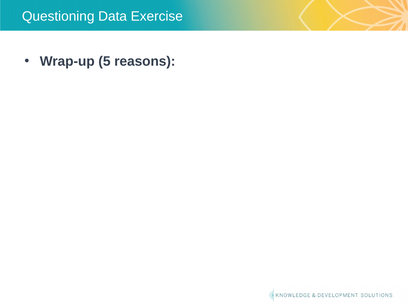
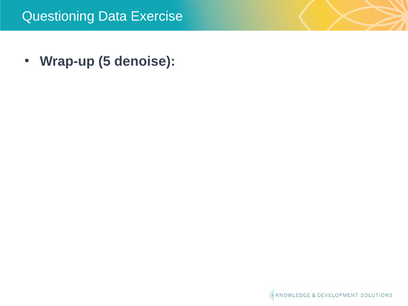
reasons: reasons -> denoise
